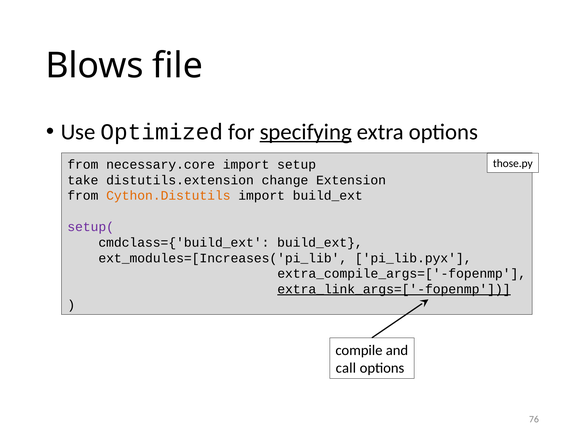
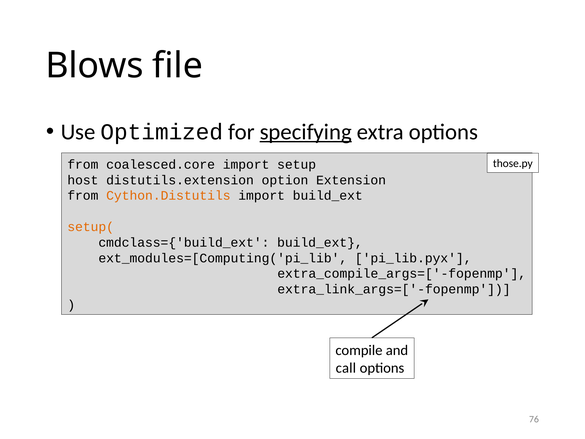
necessary.core: necessary.core -> coalesced.core
take: take -> host
change: change -> option
setup( colour: purple -> orange
ext_modules=[Increases('pi_lib: ext_modules=[Increases('pi_lib -> ext_modules=[Computing('pi_lib
extra_link_args=['-fopenmp underline: present -> none
